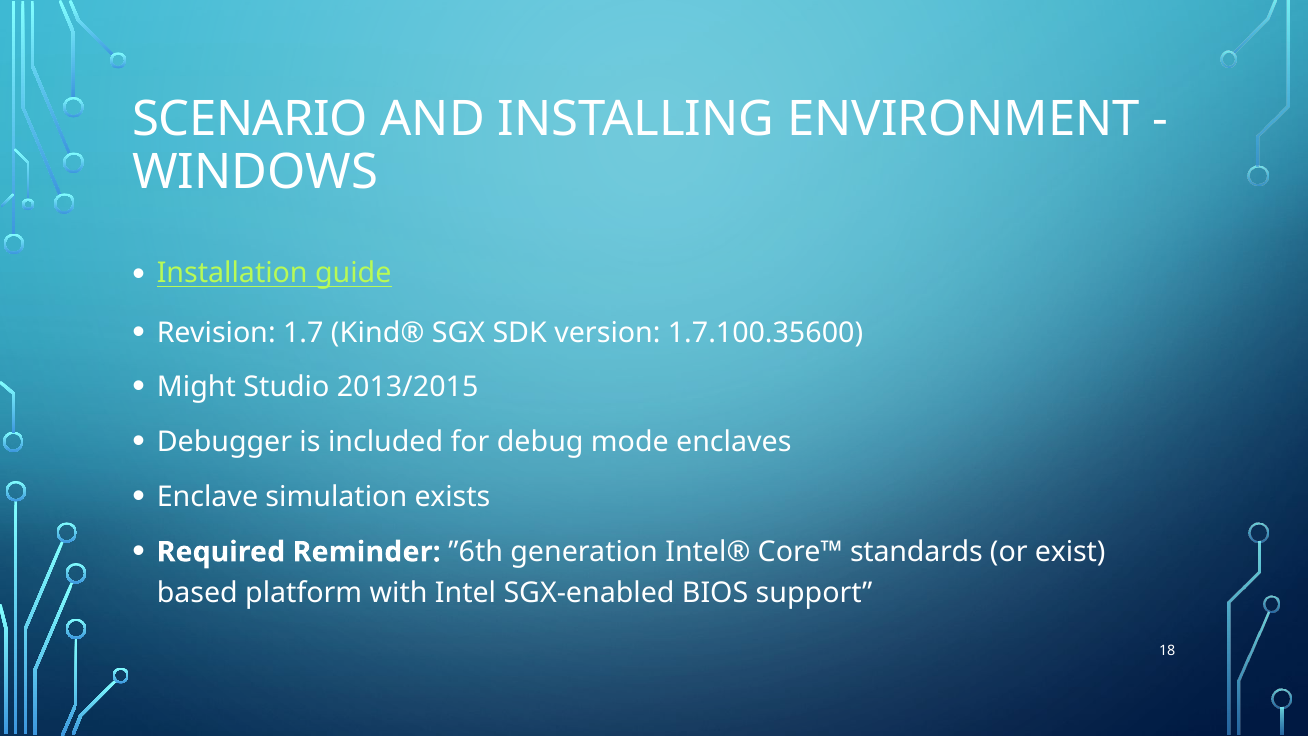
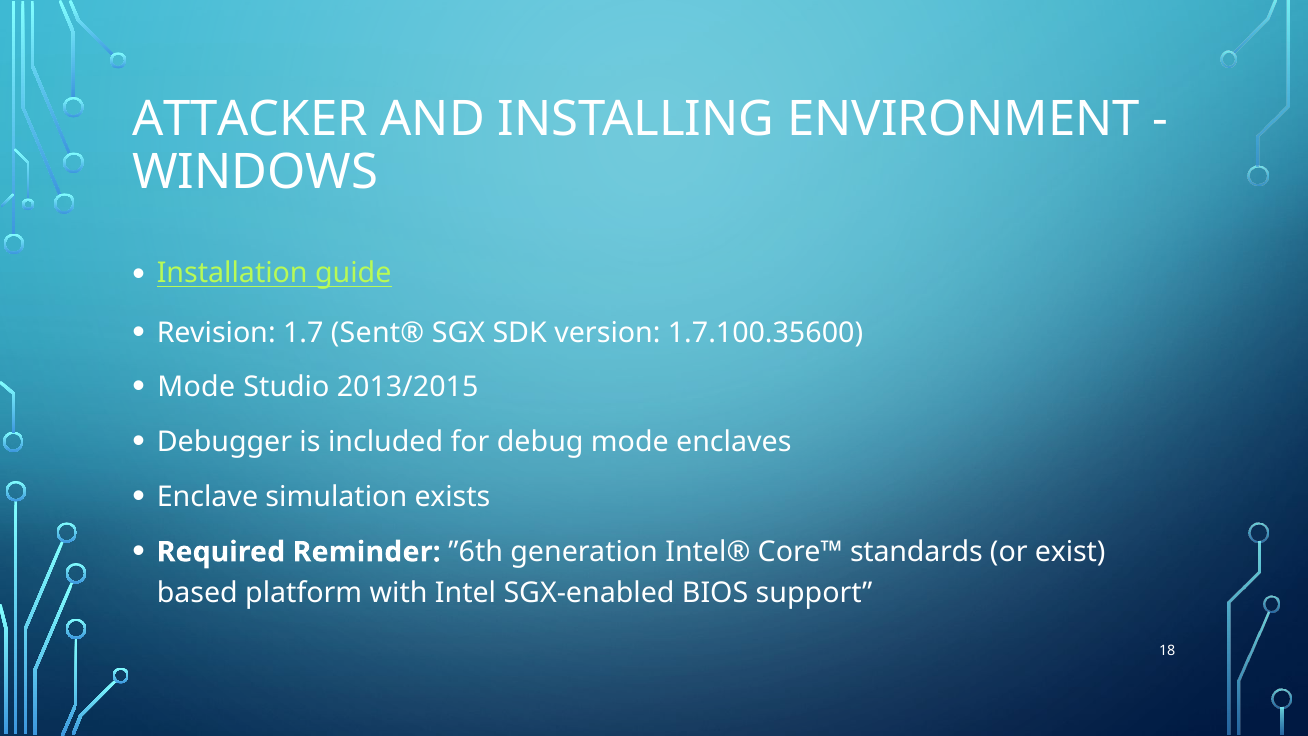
SCENARIO: SCENARIO -> ATTACKER
Kind®: Kind® -> Sent®
Might at (196, 387): Might -> Mode
